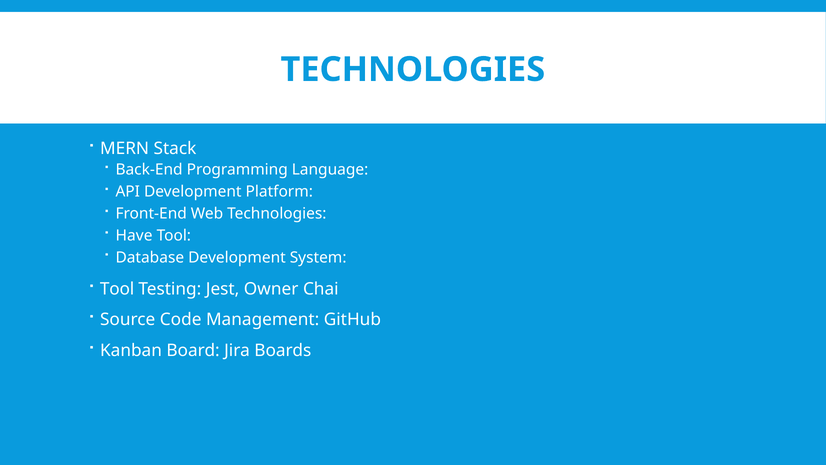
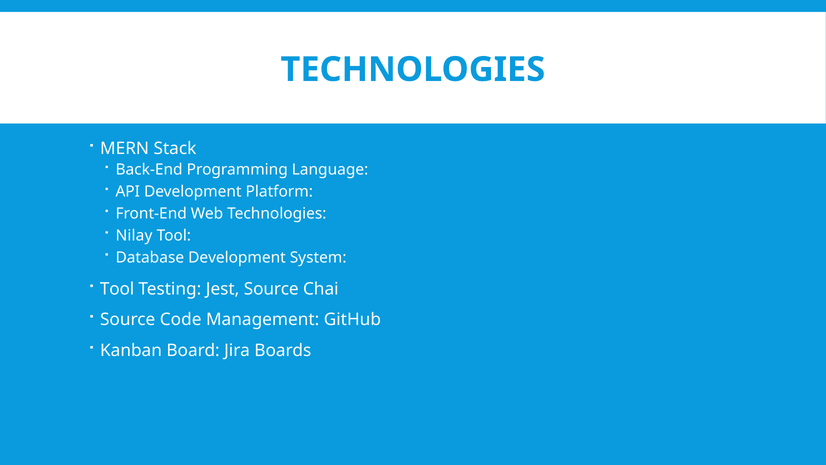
Have: Have -> Nilay
Jest Owner: Owner -> Source
